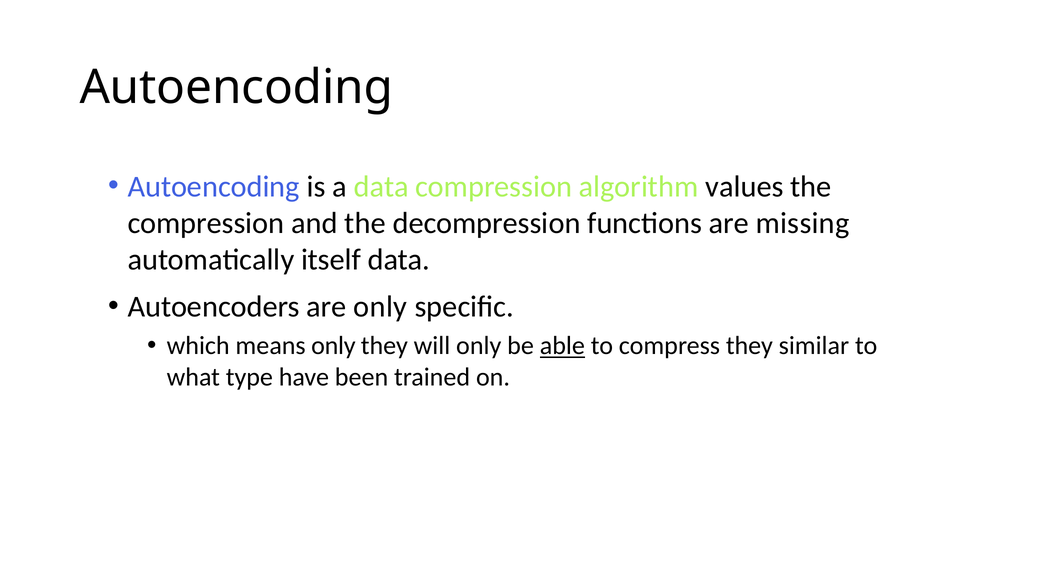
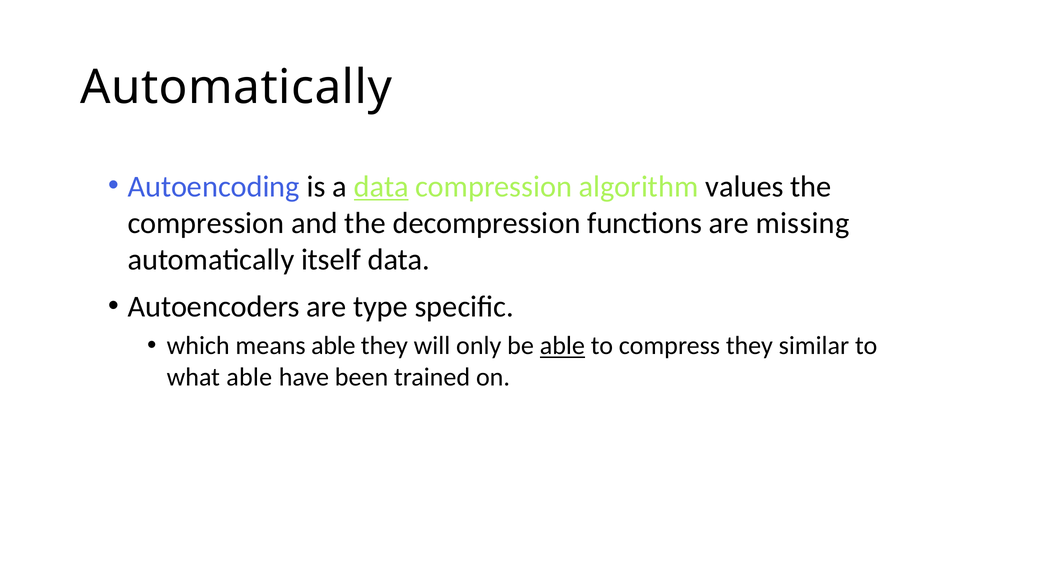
Autoencoding at (236, 88): Autoencoding -> Automatically
data at (381, 186) underline: none -> present
are only: only -> type
means only: only -> able
what type: type -> able
